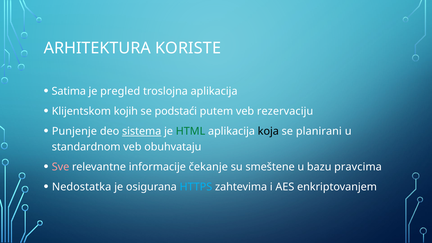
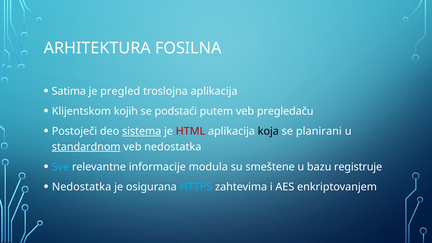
KORISTE: KORISTE -> FOSILNA
rezervaciju: rezervaciju -> pregledaču
Punjenje: Punjenje -> Postoječi
HTML colour: green -> red
standardnom underline: none -> present
veb obuhvataju: obuhvataju -> nedostatka
Sve colour: pink -> light blue
čekanje: čekanje -> modula
pravcima: pravcima -> registruje
